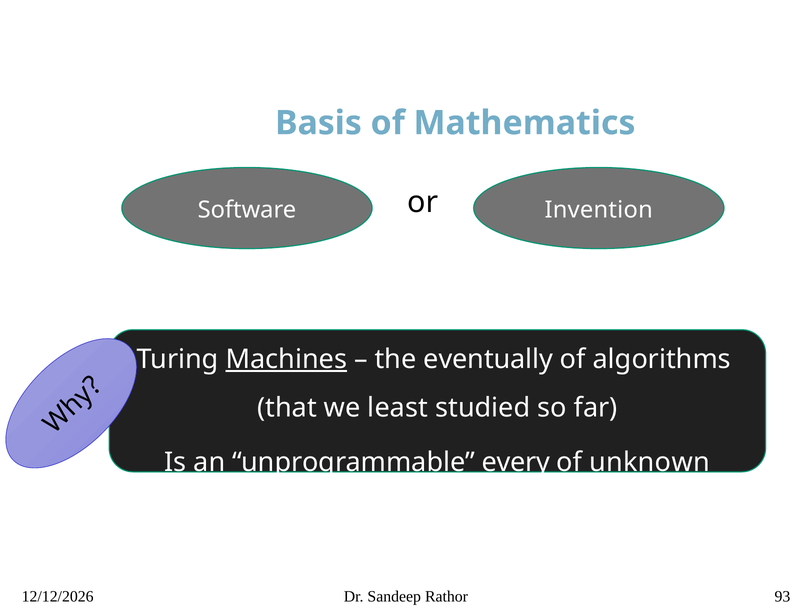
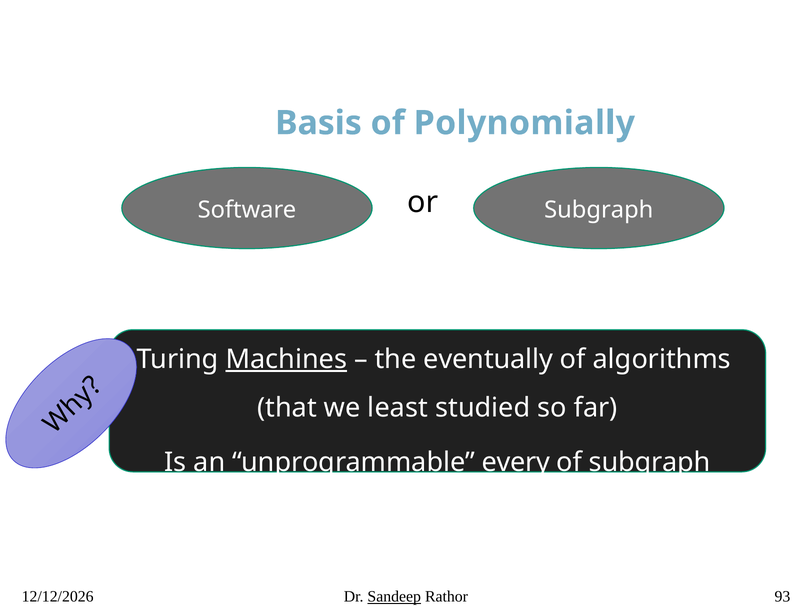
Mathematics: Mathematics -> Polynomially
Software Invention: Invention -> Subgraph
of unknown: unknown -> subgraph
Sandeep underline: none -> present
